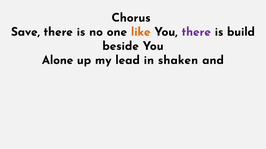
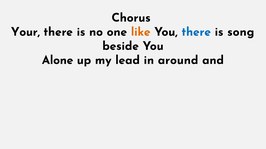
Save: Save -> Your
there at (196, 32) colour: purple -> blue
build: build -> song
shaken: shaken -> around
